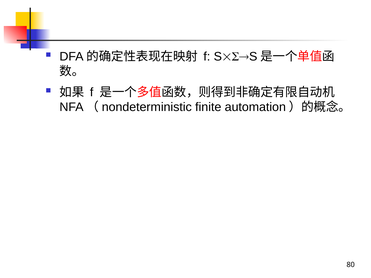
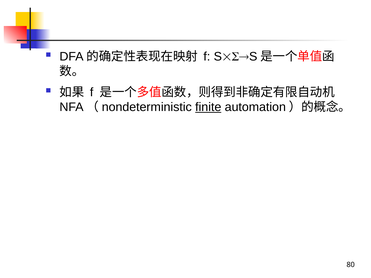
finite underline: none -> present
